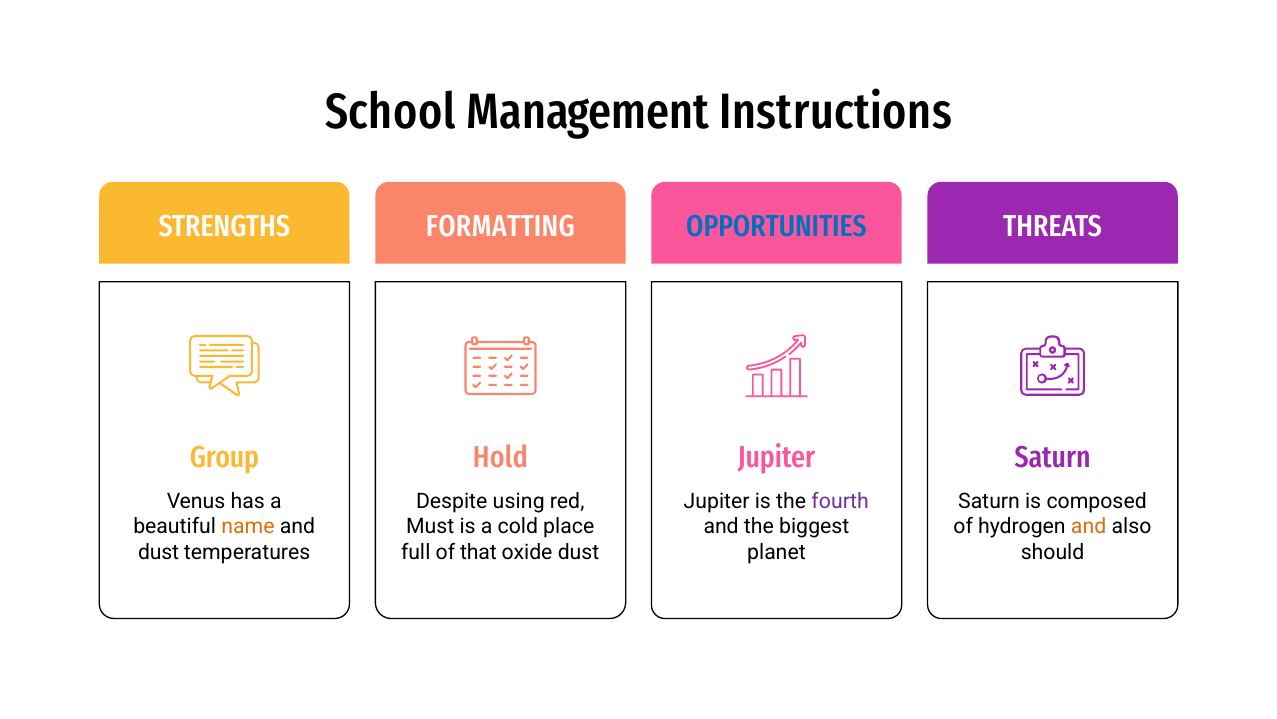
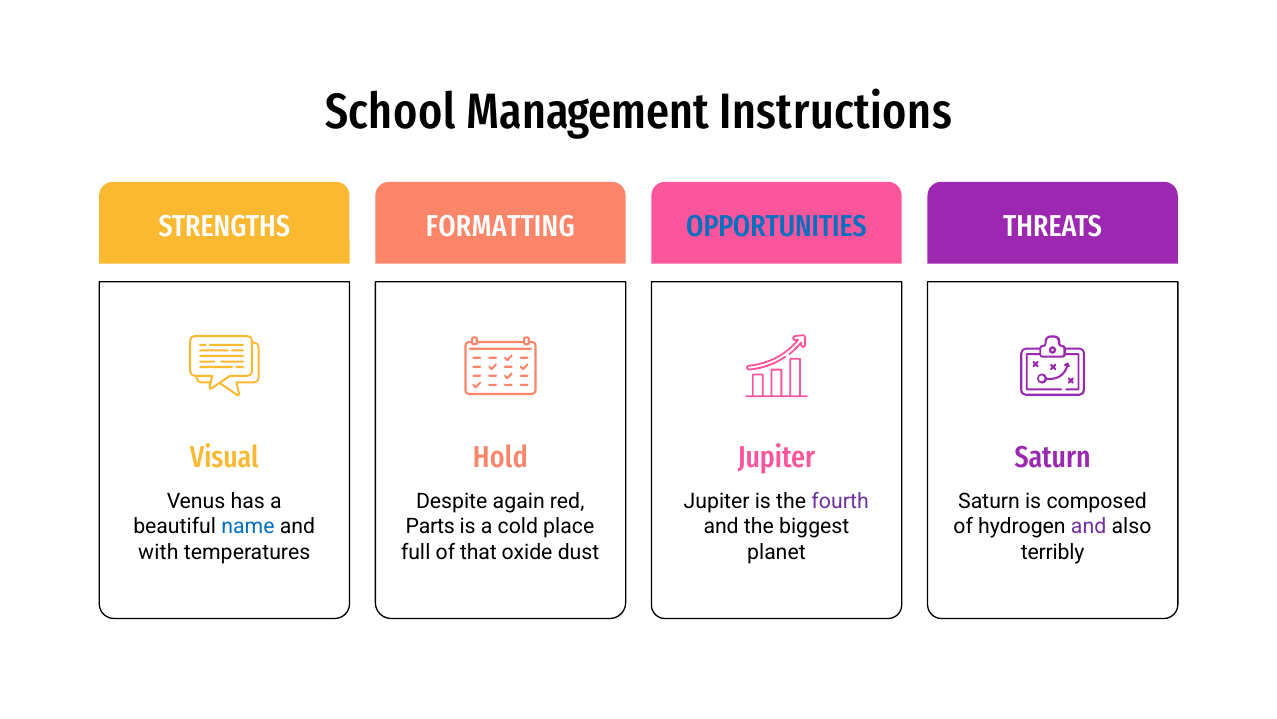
Group: Group -> Visual
using: using -> again
name colour: orange -> blue
Must: Must -> Parts
and at (1089, 526) colour: orange -> purple
dust at (159, 552): dust -> with
should: should -> terribly
